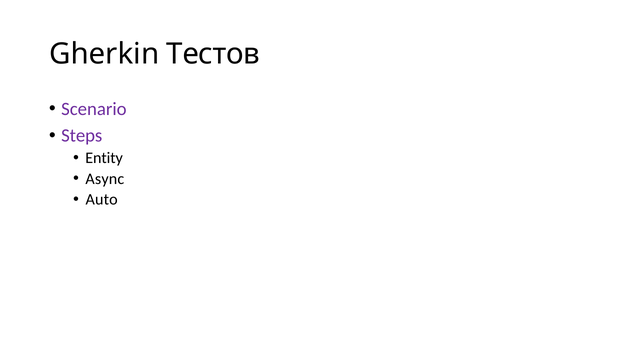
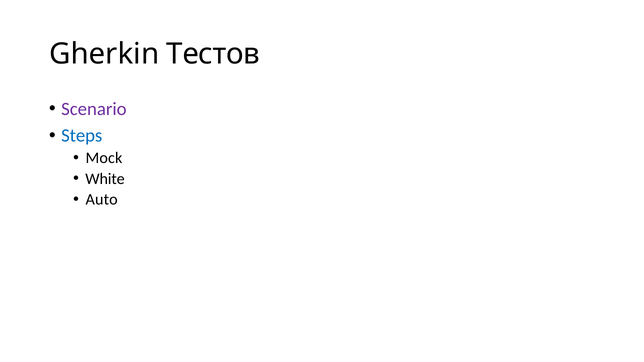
Steps colour: purple -> blue
Entity: Entity -> Mock
Async: Async -> White
